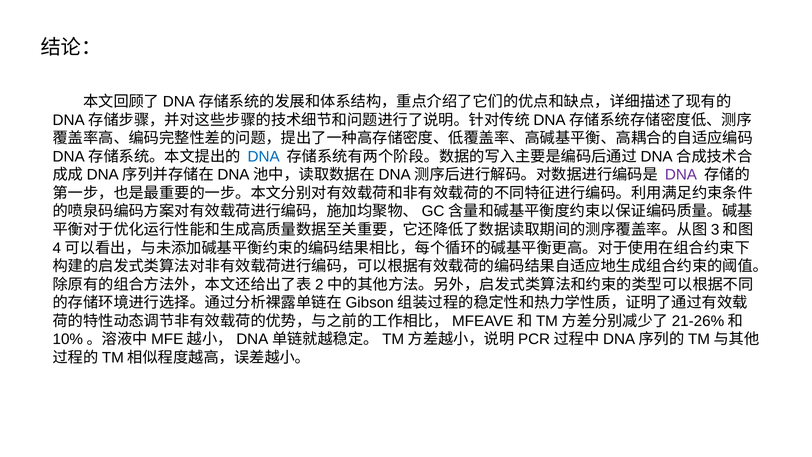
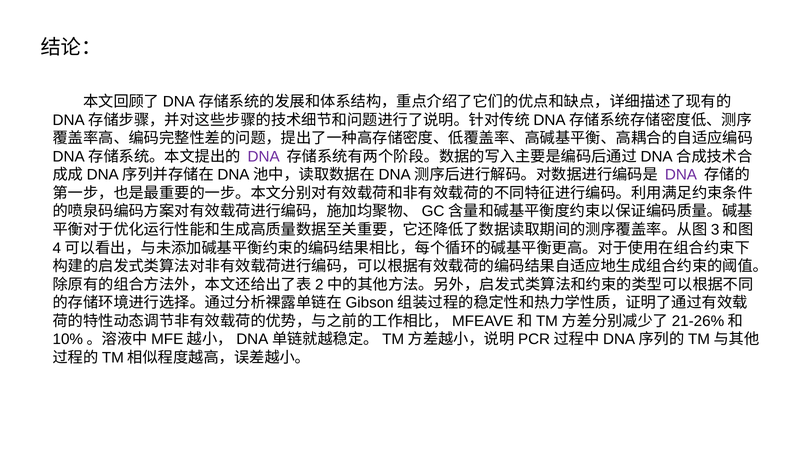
DNA at (264, 157) colour: blue -> purple
